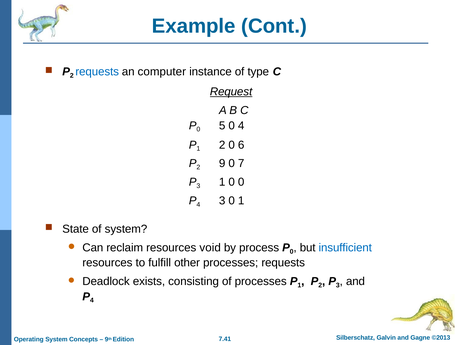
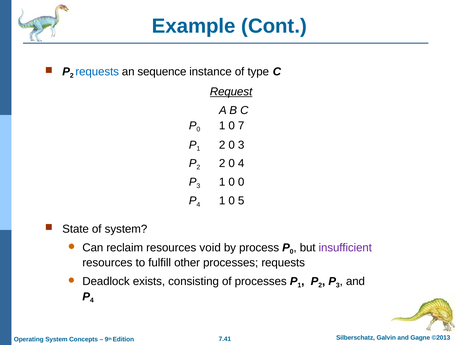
computer: computer -> sequence
0 5: 5 -> 1
0 4: 4 -> 7
0 6: 6 -> 3
2 9: 9 -> 2
0 7: 7 -> 4
3 at (222, 200): 3 -> 1
0 1: 1 -> 5
insufficient colour: blue -> purple
